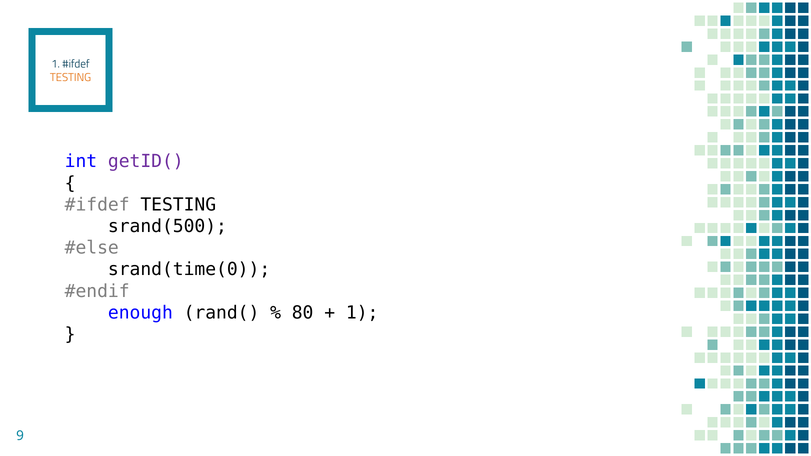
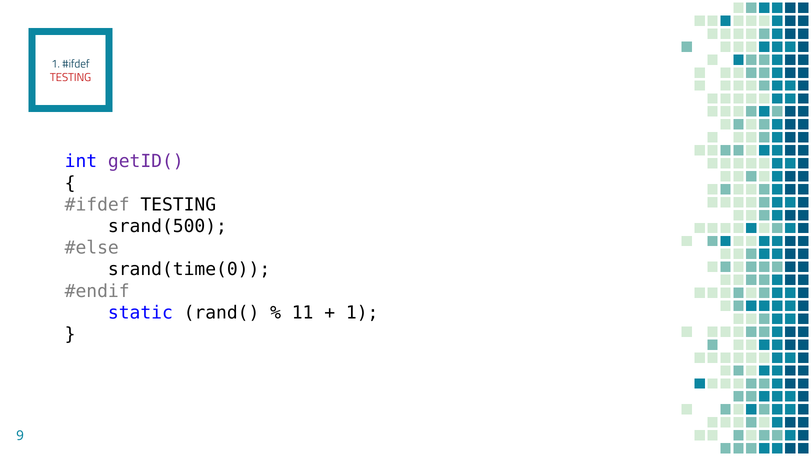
TESTING at (71, 78) colour: orange -> red
enough: enough -> static
80: 80 -> 11
